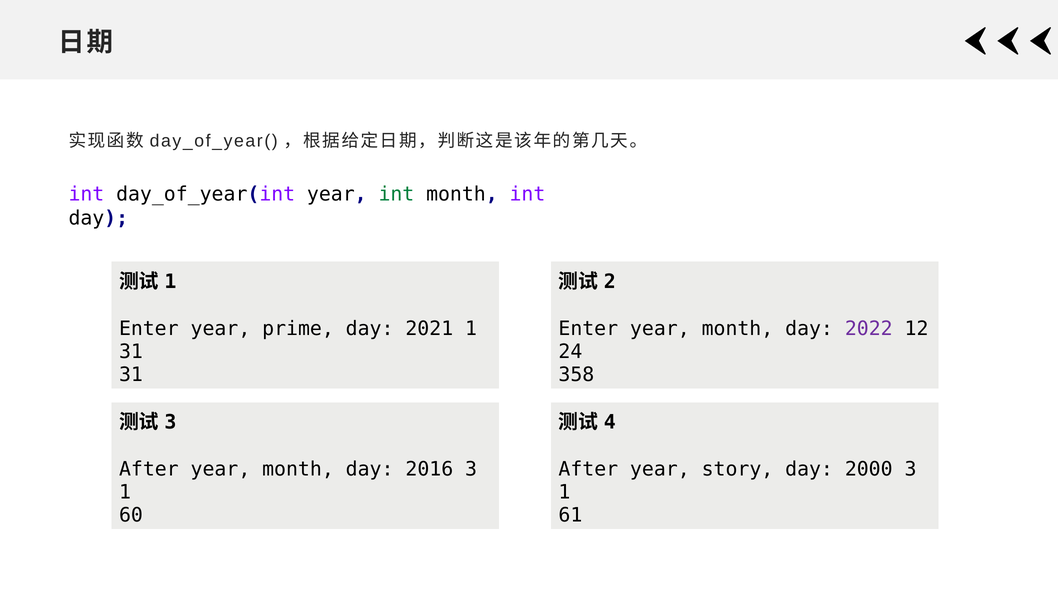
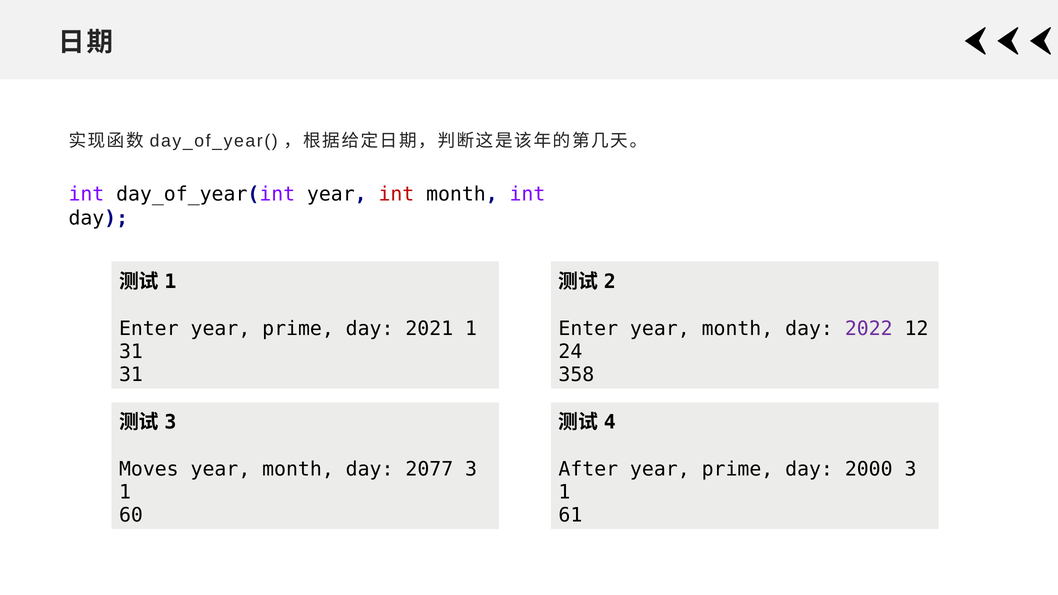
int at (396, 194) colour: green -> red
After at (149, 469): After -> Moves
2016: 2016 -> 2077
story at (737, 469): story -> prime
